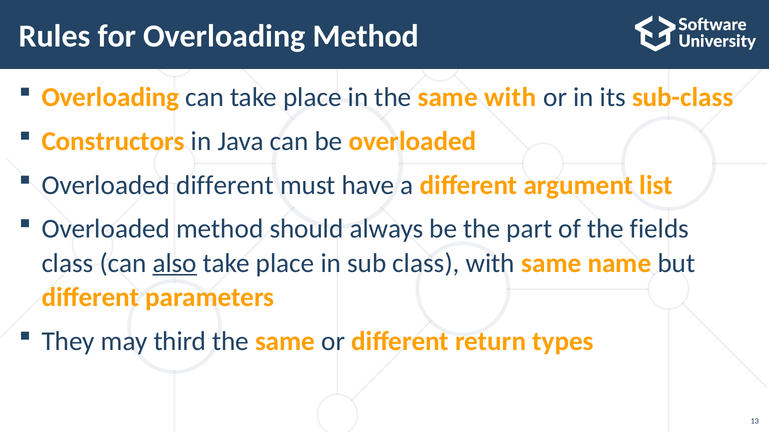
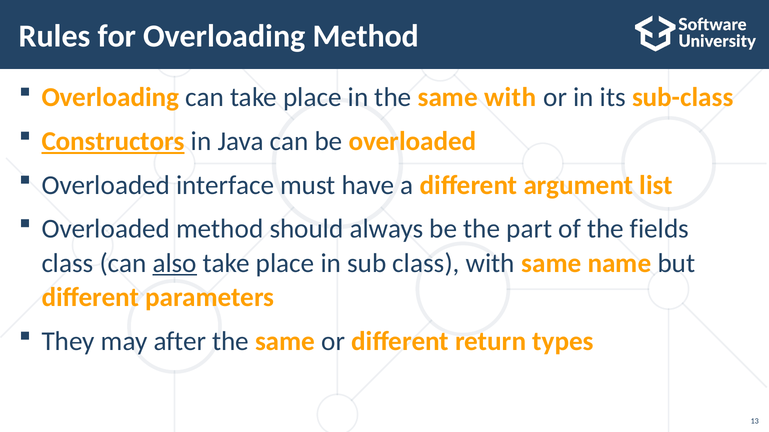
Constructors underline: none -> present
Overloaded different: different -> interface
third: third -> after
